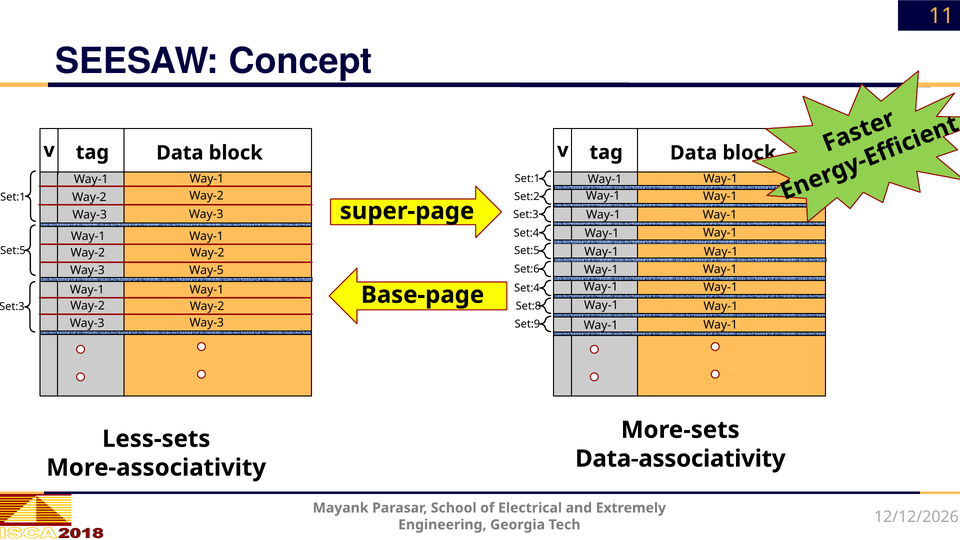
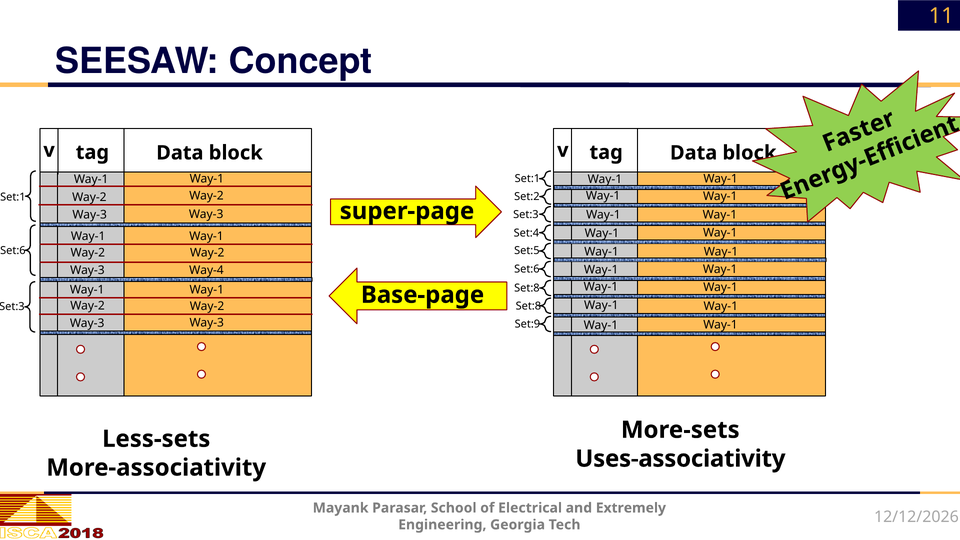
Set:5 at (13, 251): Set:5 -> Set:6
Way-5: Way-5 -> Way-4
Set:4 at (527, 288): Set:4 -> Set:8
Data-associativity: Data-associativity -> Uses-associativity
